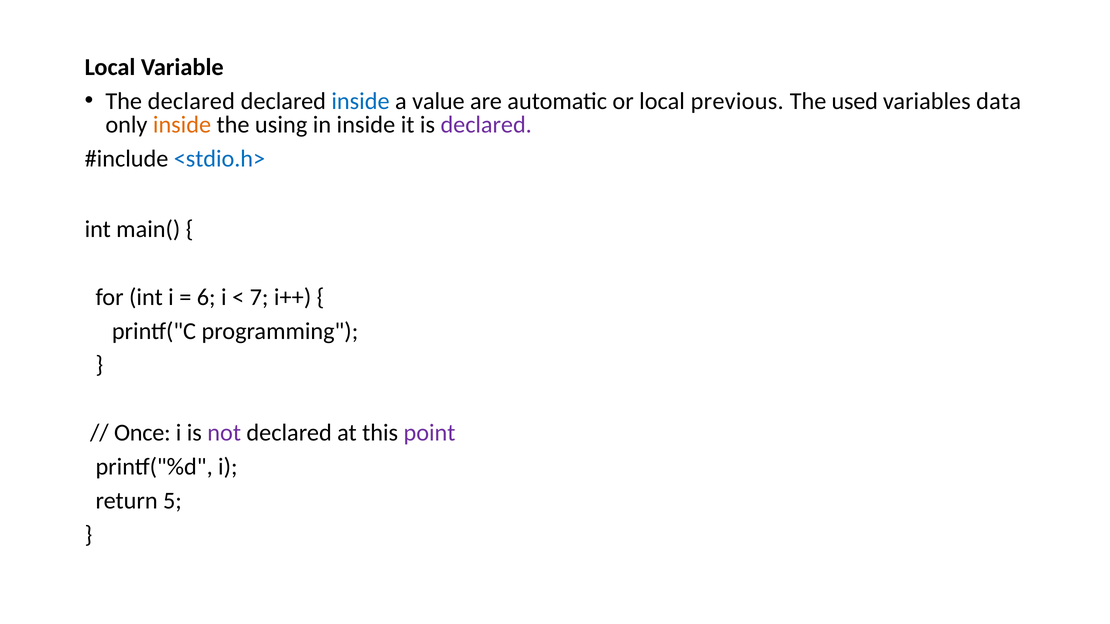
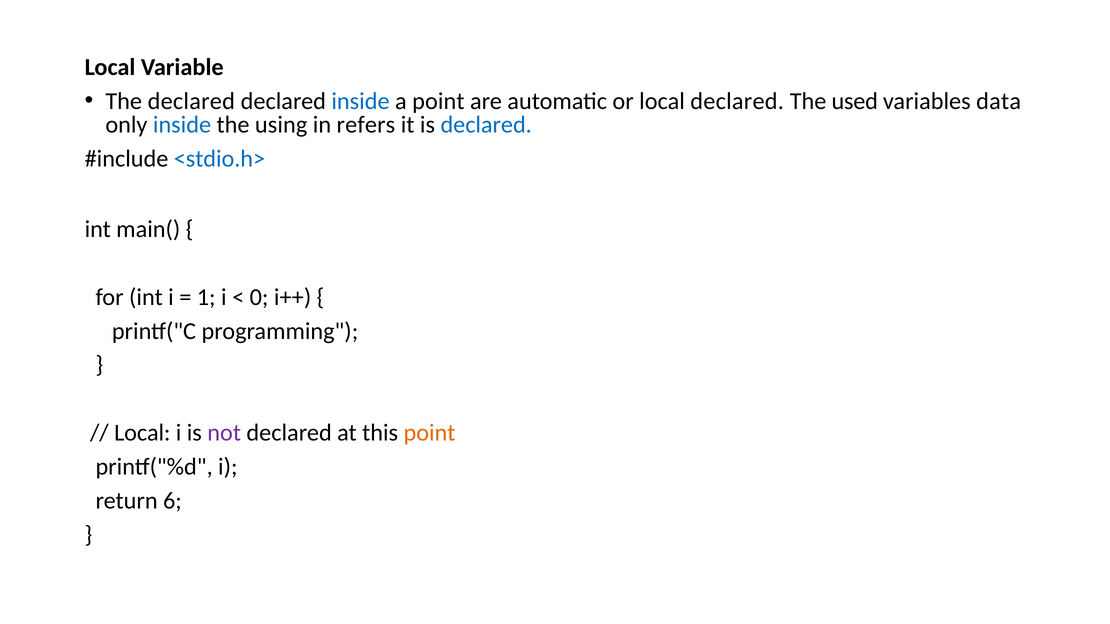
a value: value -> point
local previous: previous -> declared
inside at (182, 125) colour: orange -> blue
in inside: inside -> refers
declared at (486, 125) colour: purple -> blue
6: 6 -> 1
7: 7 -> 0
Once at (142, 433): Once -> Local
point at (429, 433) colour: purple -> orange
5: 5 -> 6
